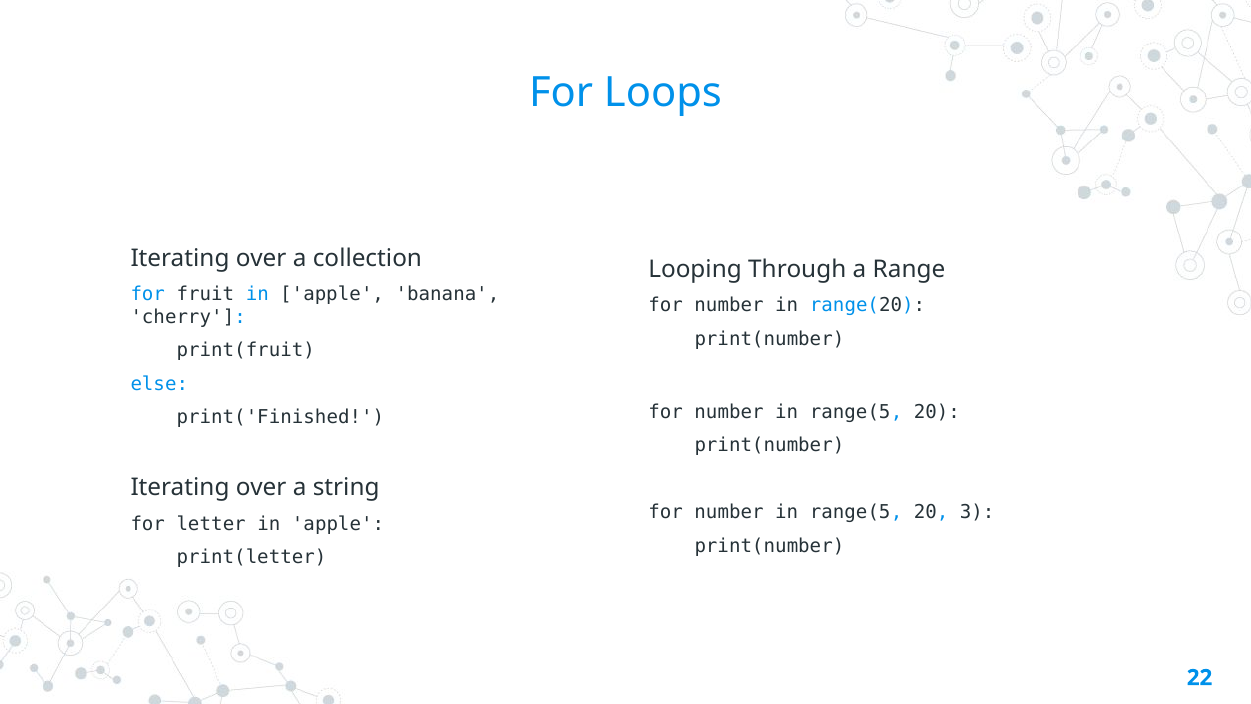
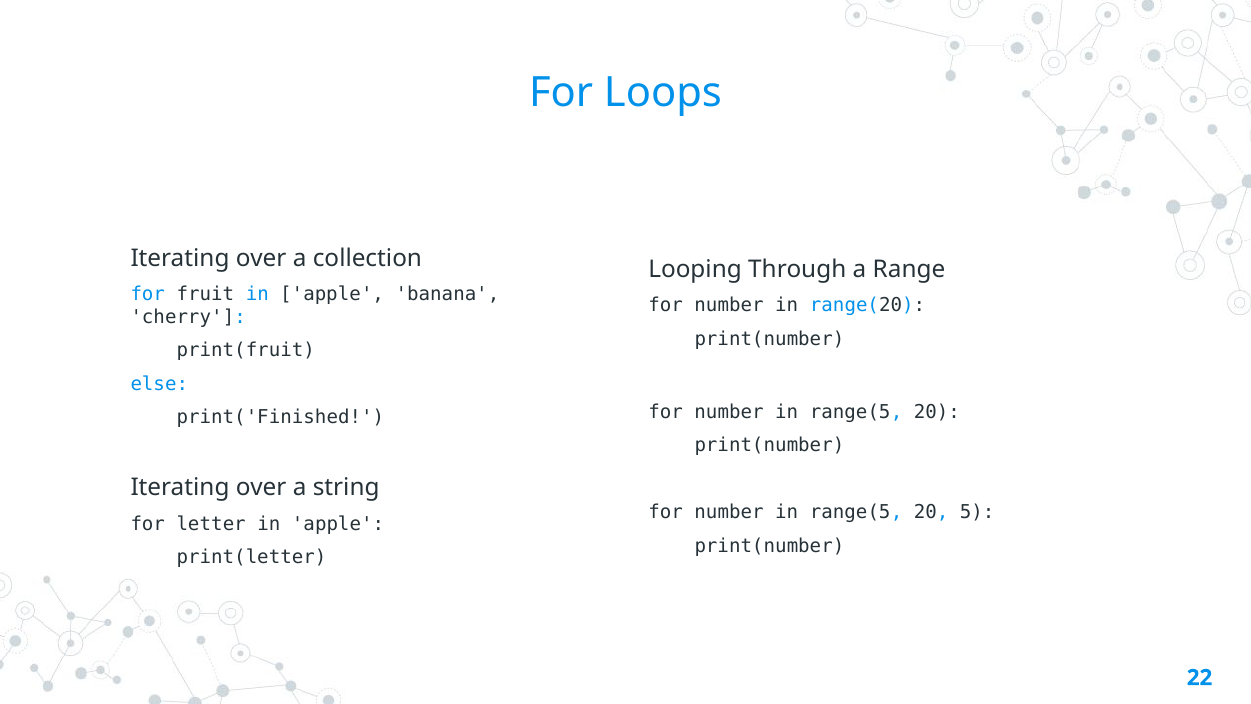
3: 3 -> 5
